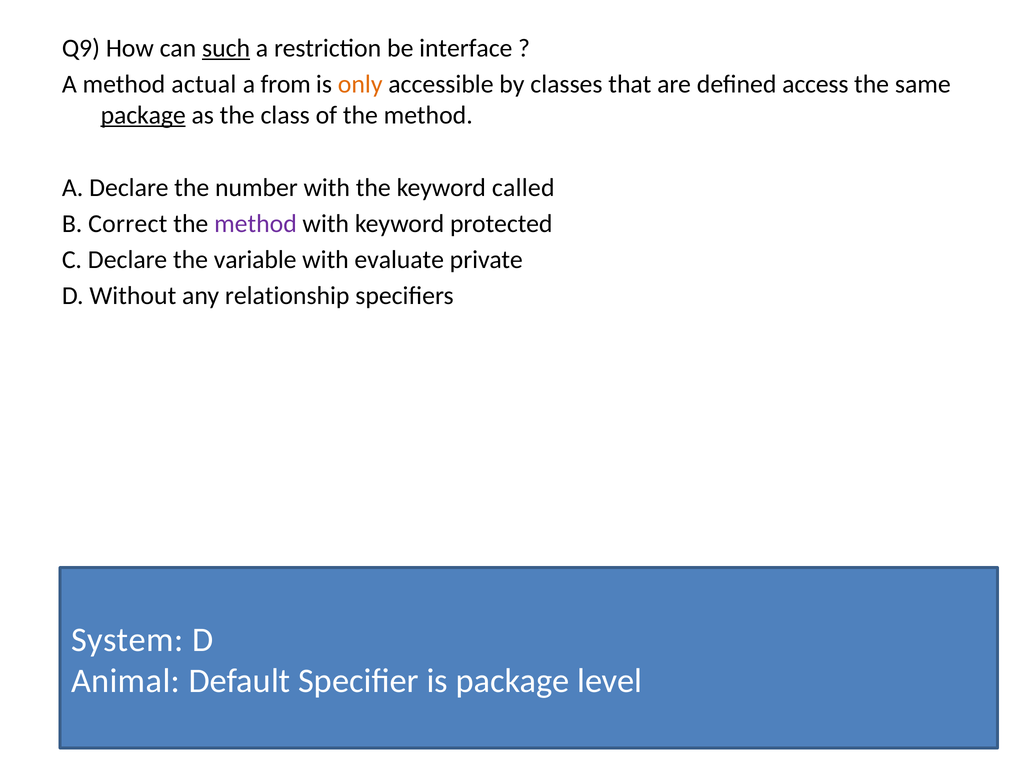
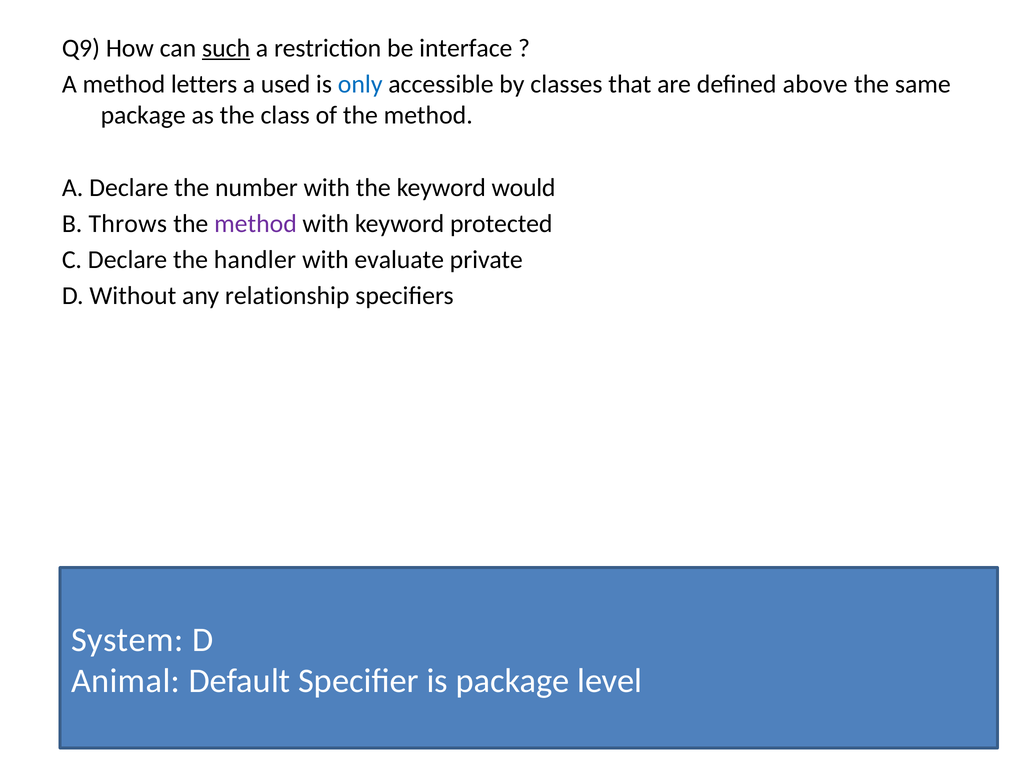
actual: actual -> letters
from: from -> used
only colour: orange -> blue
access: access -> above
package at (143, 115) underline: present -> none
called: called -> would
Correct: Correct -> Throws
variable: variable -> handler
